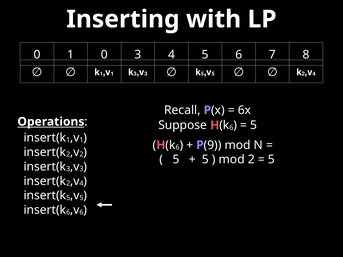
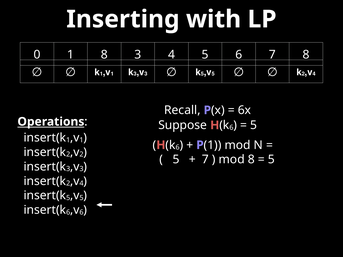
1 0: 0 -> 8
9 at (213, 145): 9 -> 1
5 at (205, 160): 5 -> 7
mod 2: 2 -> 8
